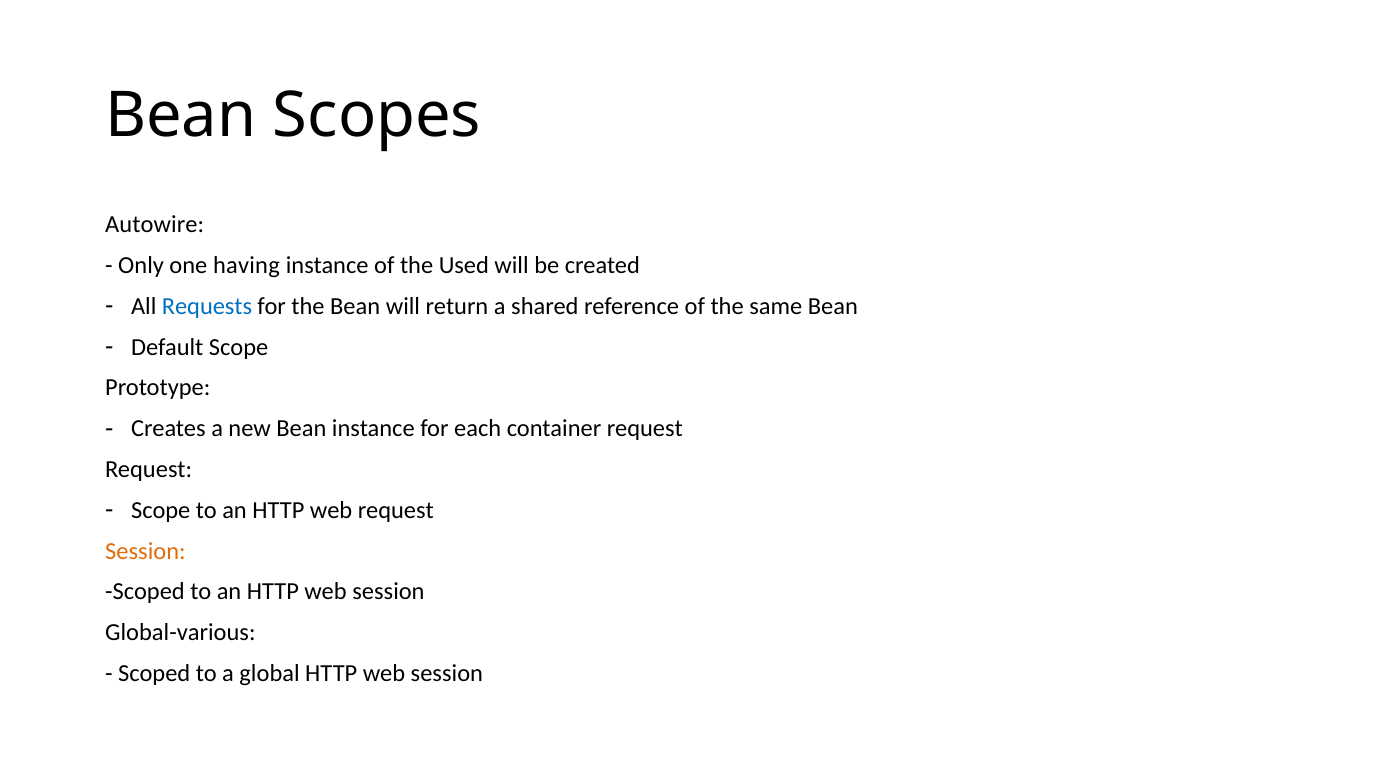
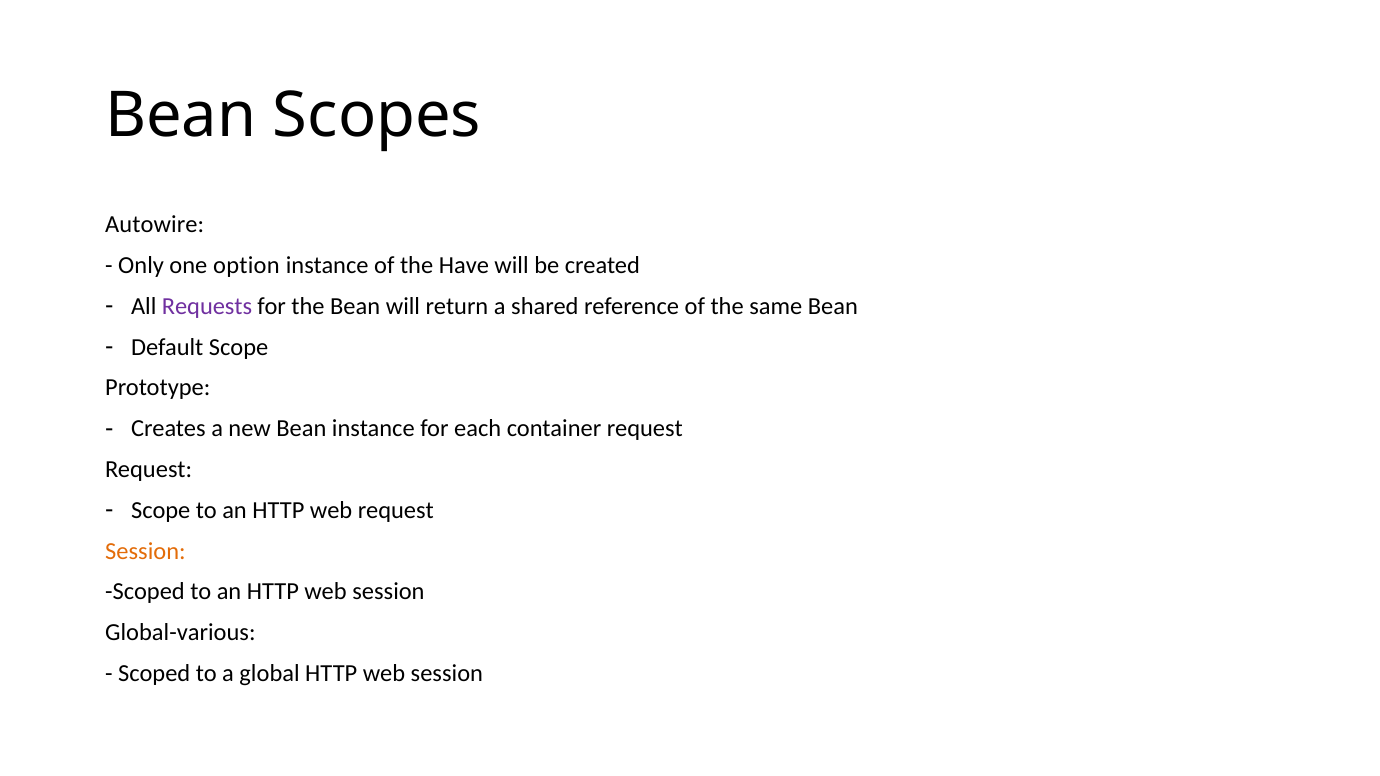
having: having -> option
Used: Used -> Have
Requests colour: blue -> purple
